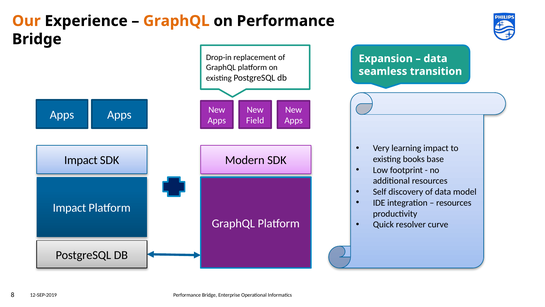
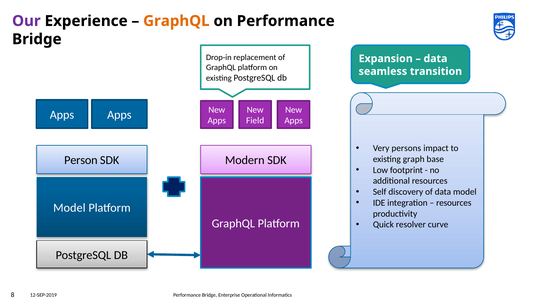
Our colour: orange -> purple
learning: learning -> persons
Impact at (81, 160): Impact -> Person
books: books -> graph
Impact at (69, 208): Impact -> Model
